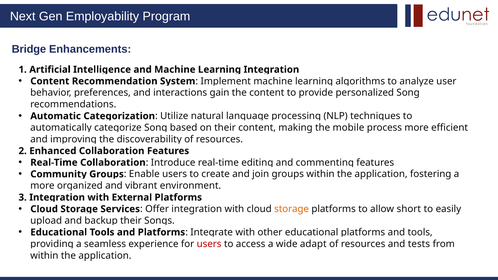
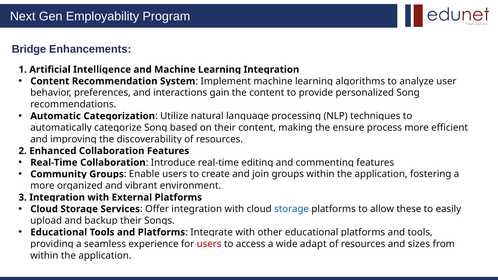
mobile: mobile -> ensure
storage at (292, 209) colour: orange -> blue
short: short -> these
tests: tests -> sizes
